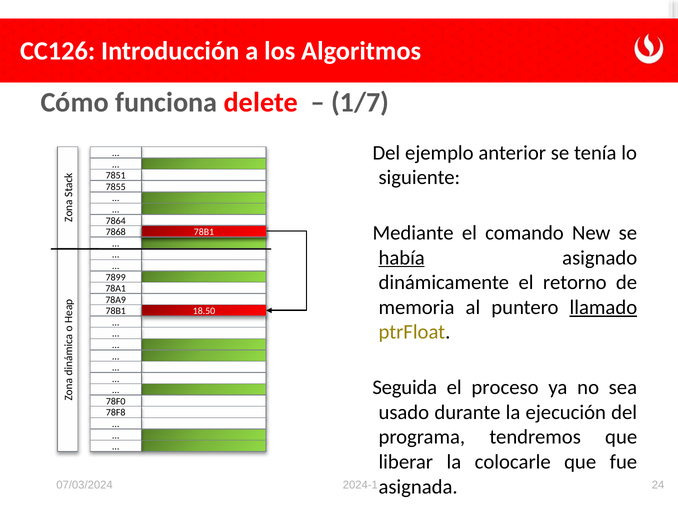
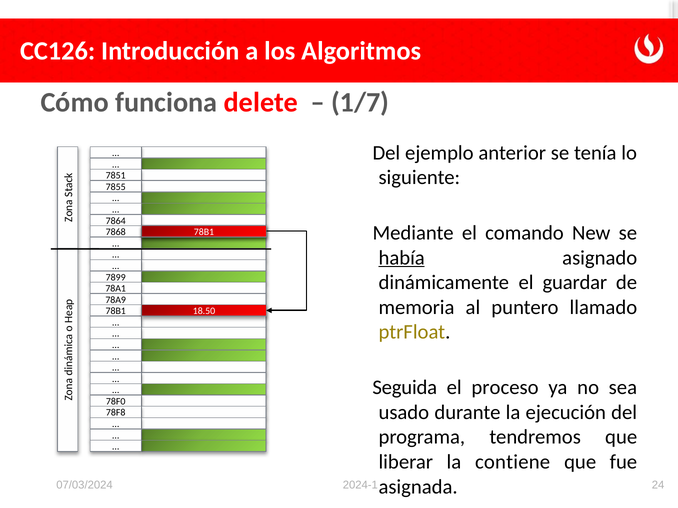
retorno: retorno -> guardar
llamado underline: present -> none
colocarle: colocarle -> contiene
